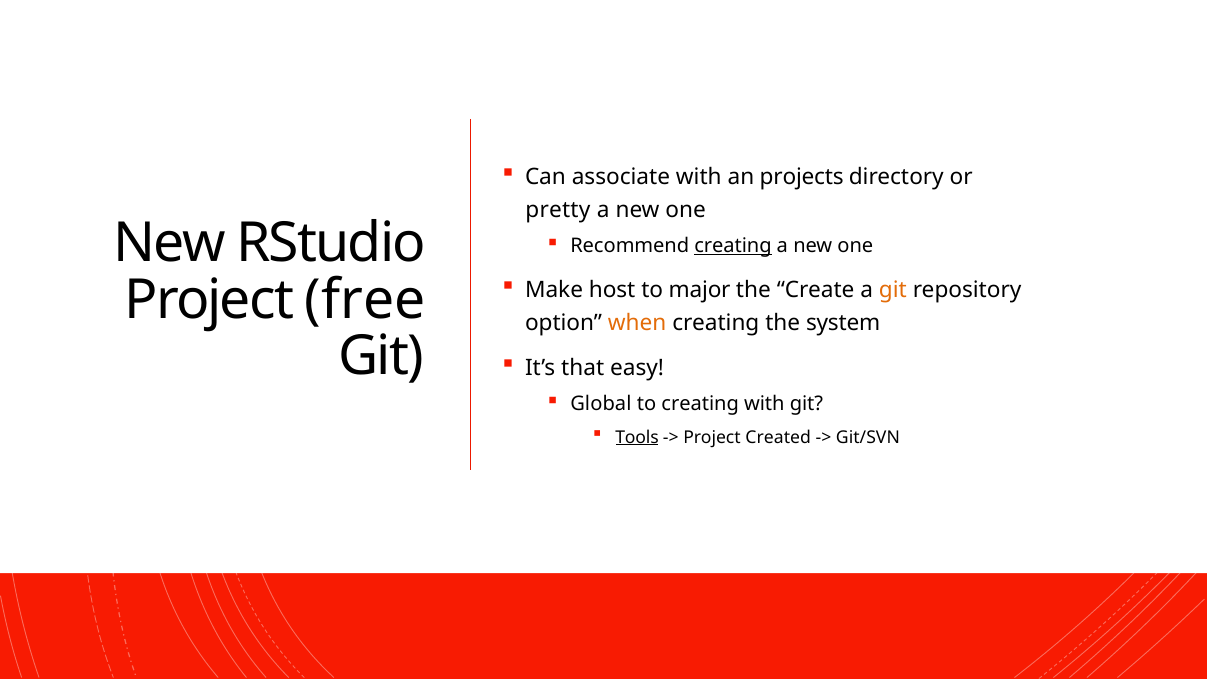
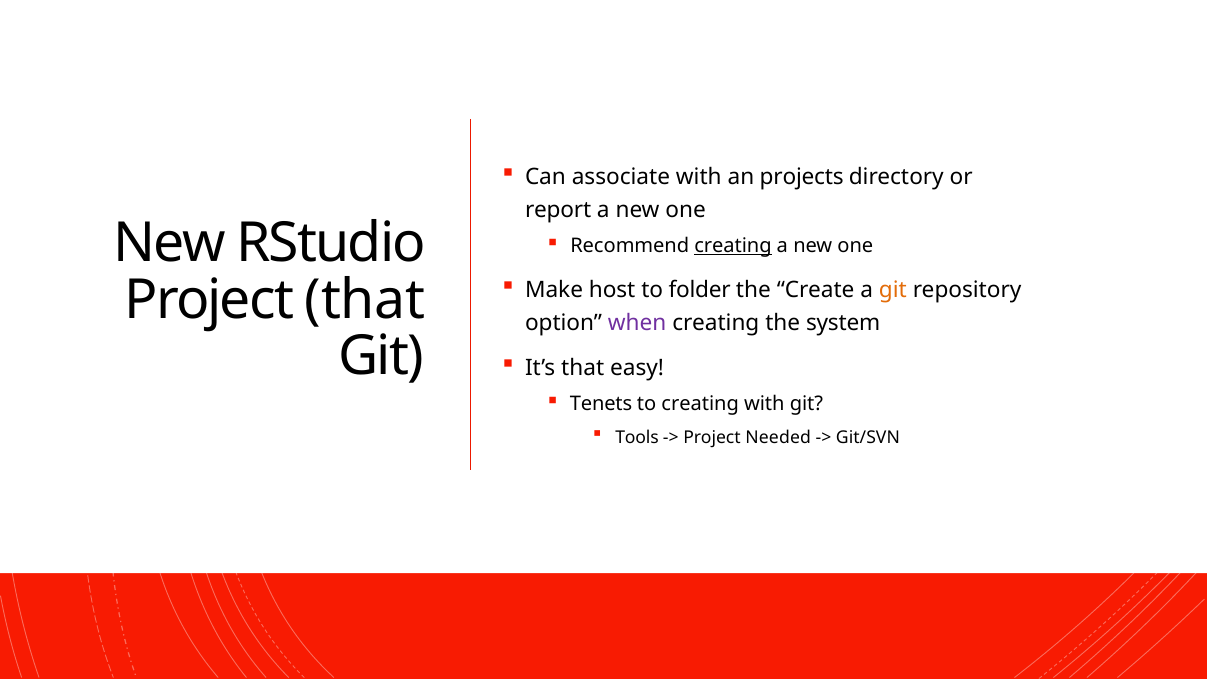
pretty: pretty -> report
major: major -> folder
Project free: free -> that
when colour: orange -> purple
Global: Global -> Tenets
Tools underline: present -> none
Created: Created -> Needed
